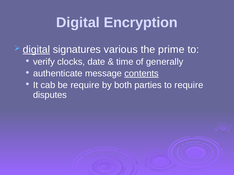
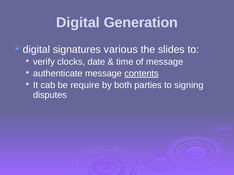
Encryption: Encryption -> Generation
digital at (36, 50) underline: present -> none
prime: prime -> slides
of generally: generally -> message
to require: require -> signing
